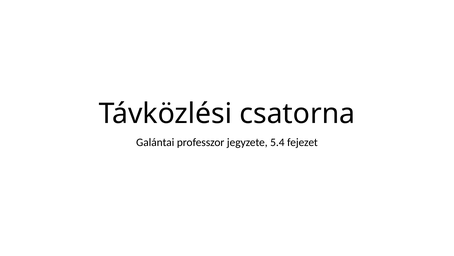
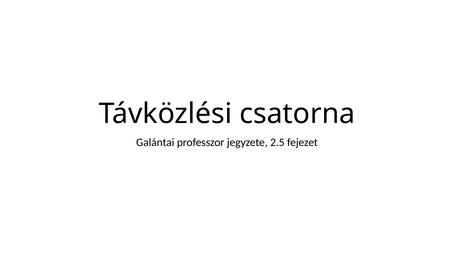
5.4: 5.4 -> 2.5
